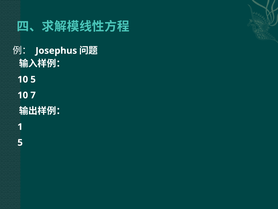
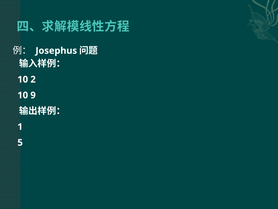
10 5: 5 -> 2
7: 7 -> 9
